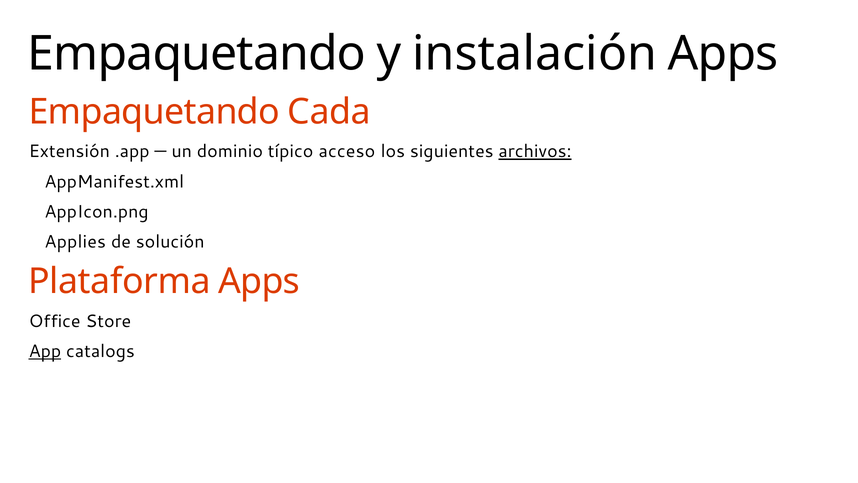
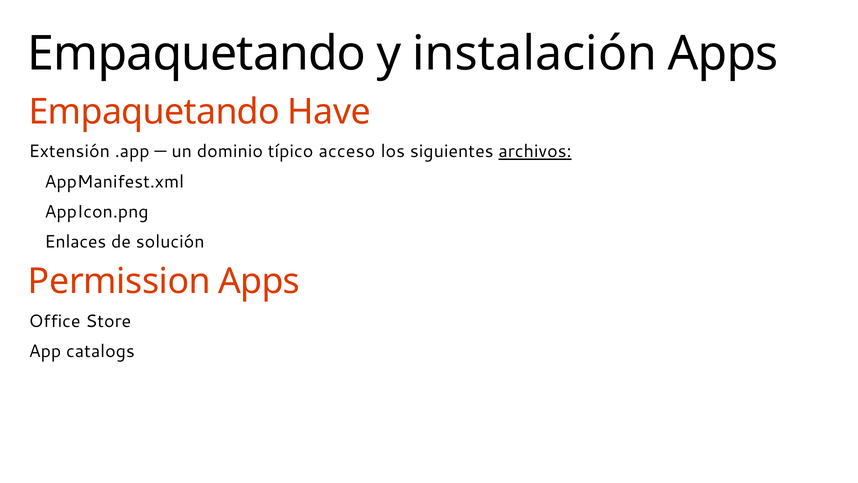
Cada: Cada -> Have
Applies: Applies -> Enlaces
Plataforma: Plataforma -> Permission
App underline: present -> none
